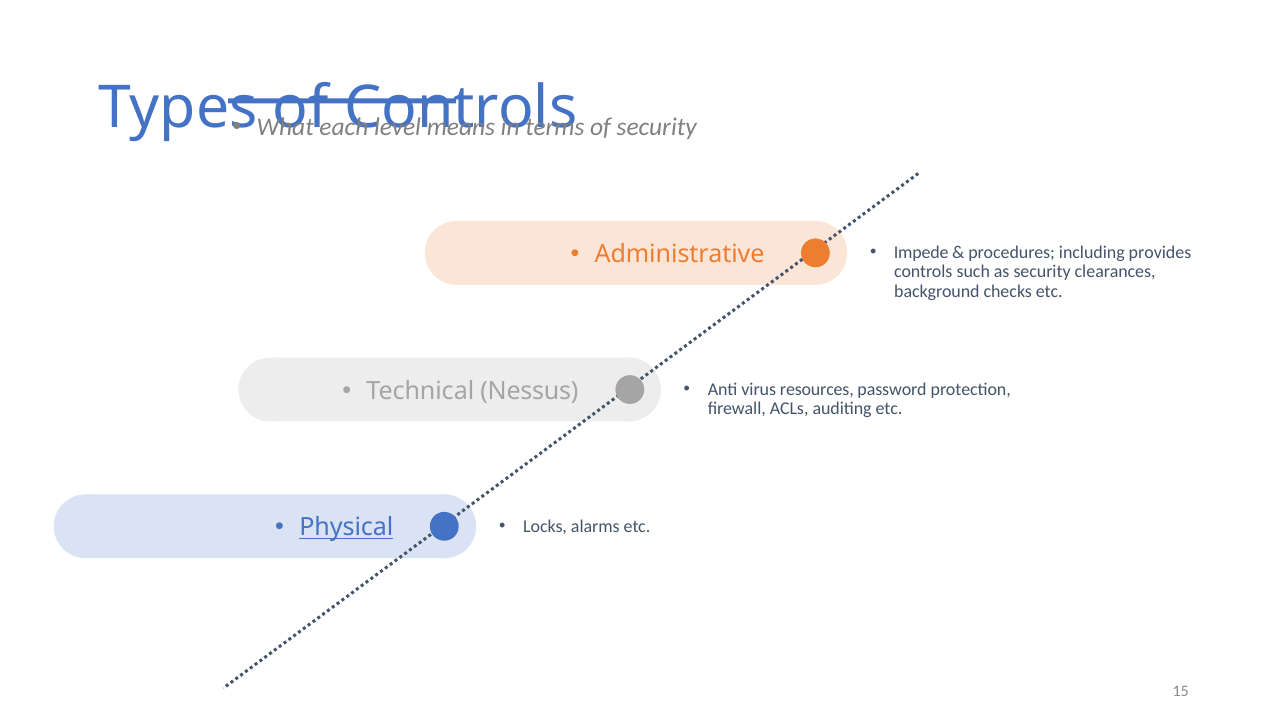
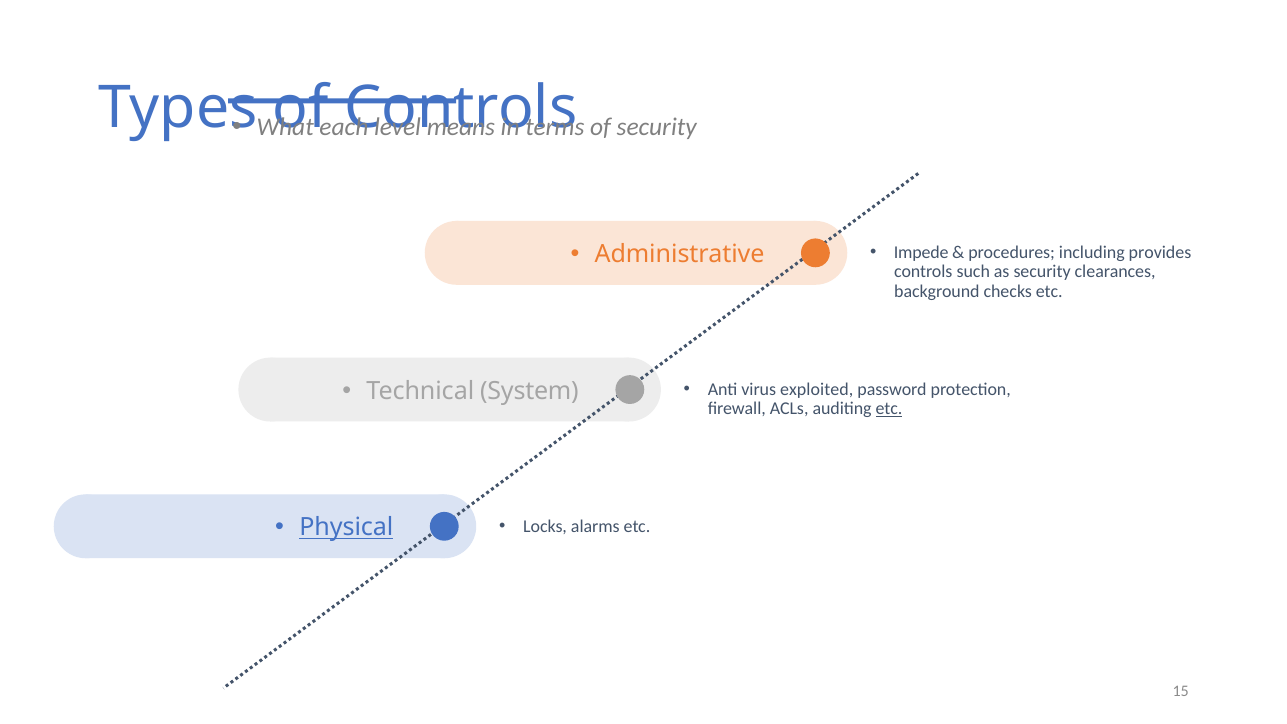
Nessus: Nessus -> System
resources: resources -> exploited
etc at (889, 409) underline: none -> present
